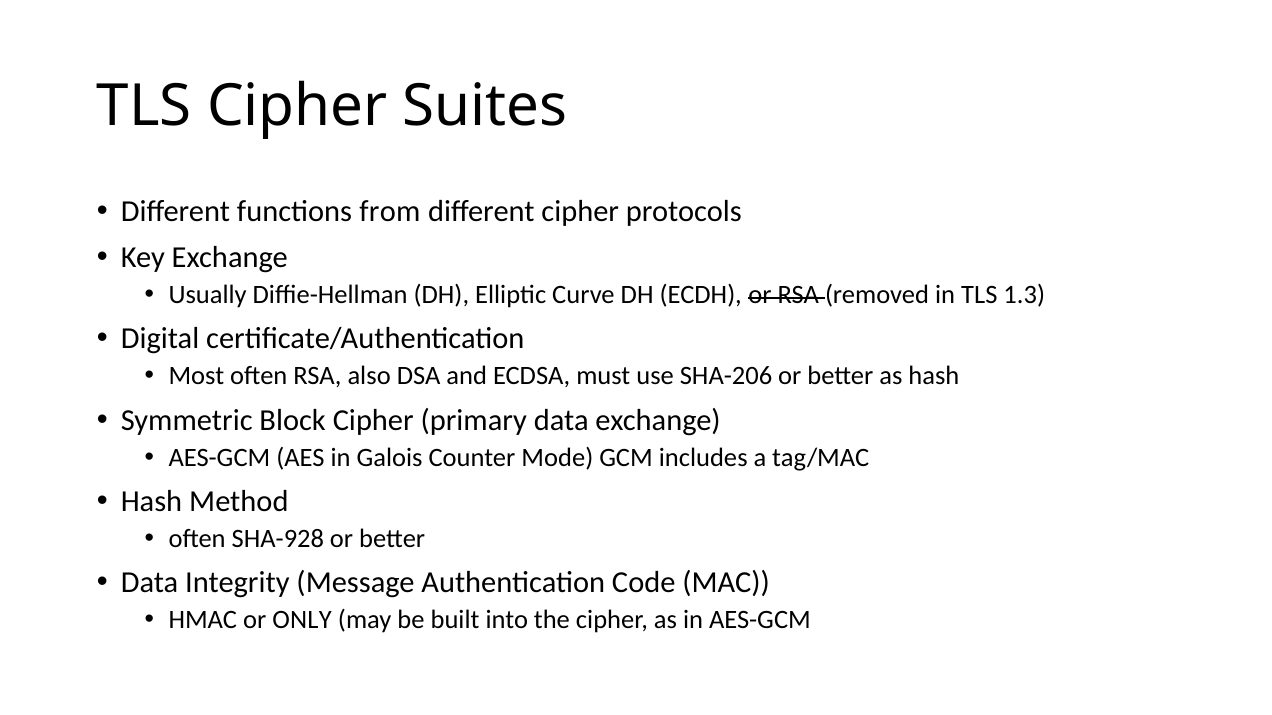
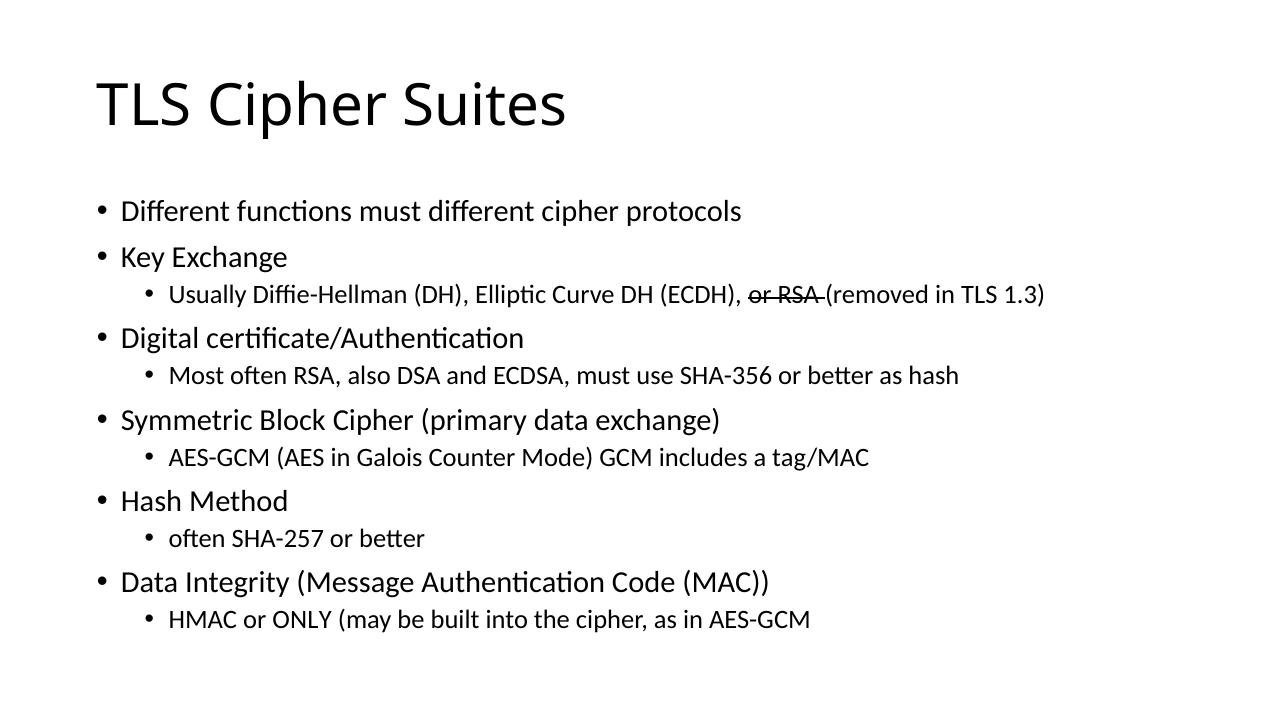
functions from: from -> must
SHA-206: SHA-206 -> SHA-356
SHA-928: SHA-928 -> SHA-257
